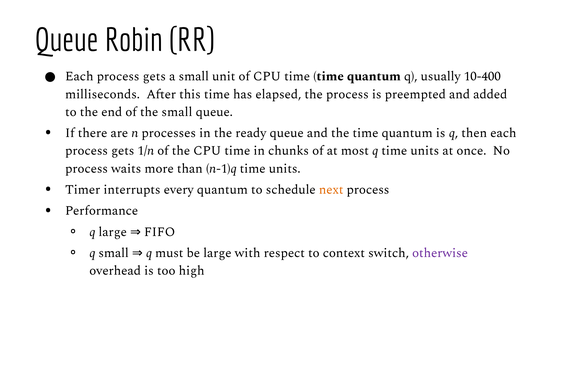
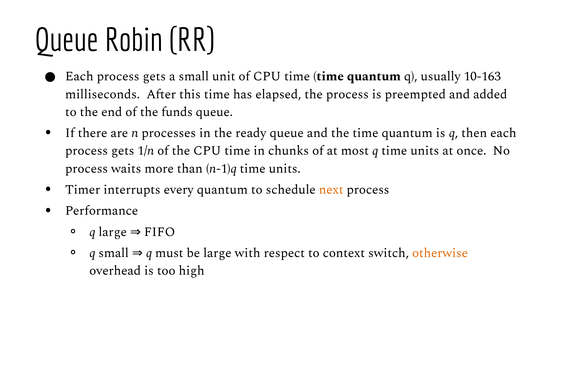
10-400: 10-400 -> 10-163
the small: small -> funds
otherwise colour: purple -> orange
